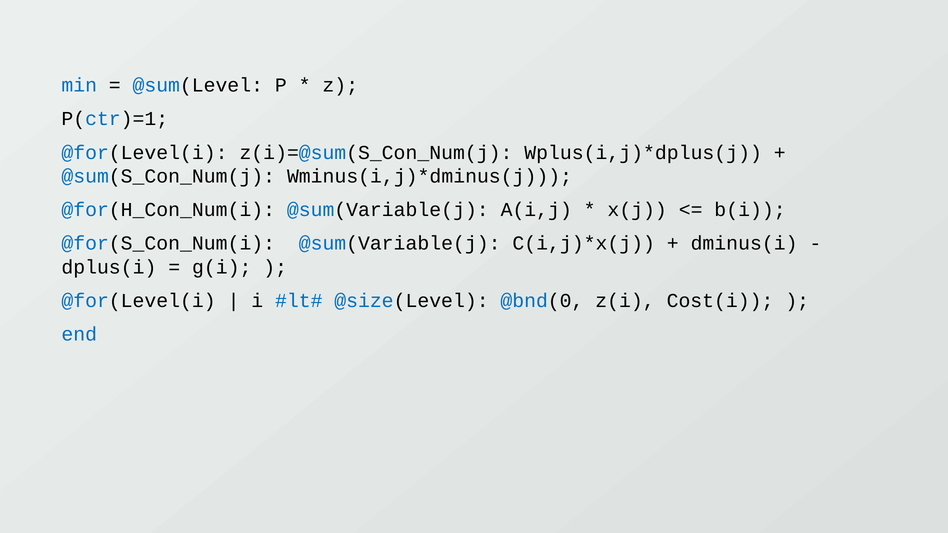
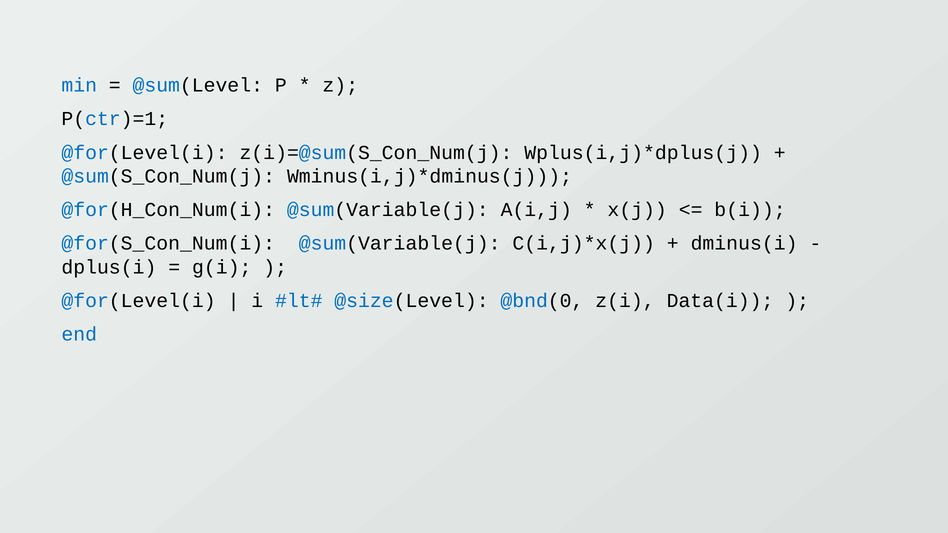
Cost(i: Cost(i -> Data(i
